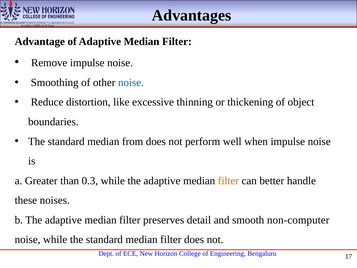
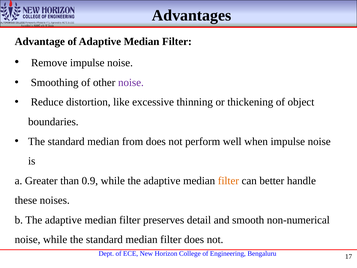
noise at (131, 82) colour: blue -> purple
0.3: 0.3 -> 0.9
non-computer: non-computer -> non-numerical
